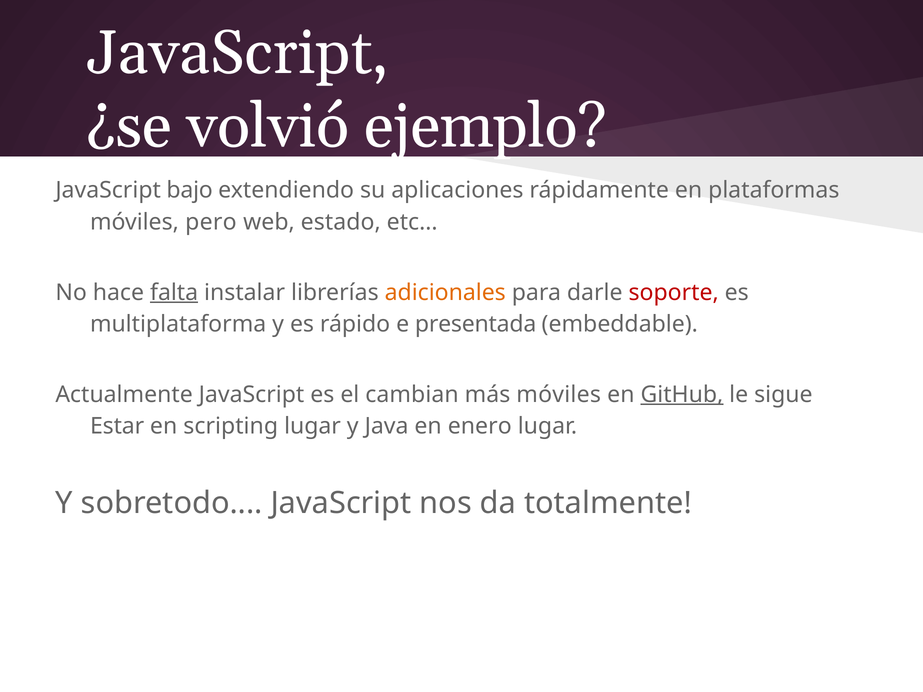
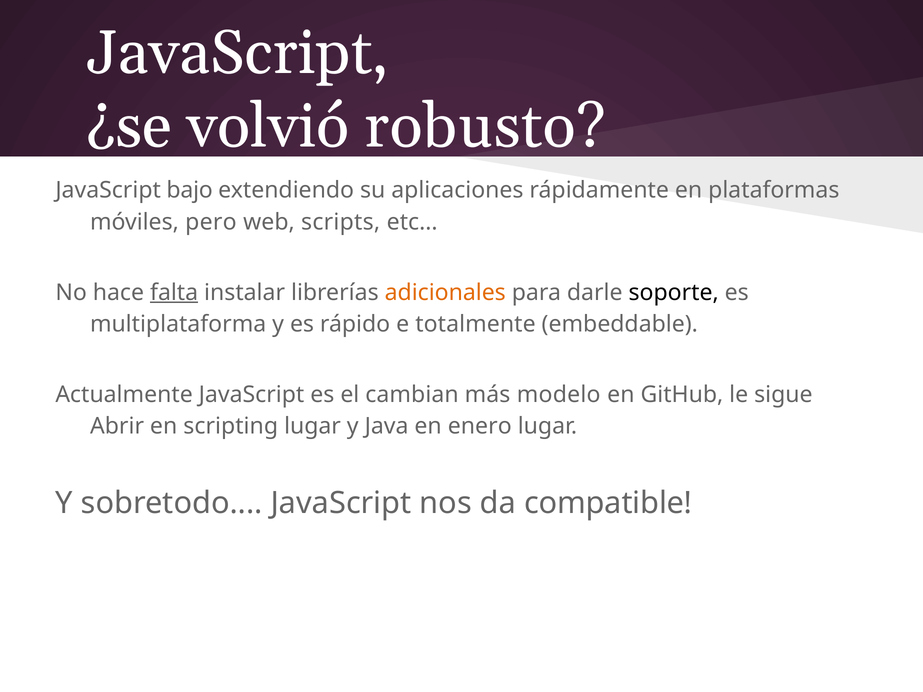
ejemplo: ejemplo -> robusto
estado: estado -> scripts
soporte colour: red -> black
presentada: presentada -> totalmente
más móviles: móviles -> modelo
GitHub underline: present -> none
Estar: Estar -> Abrir
totalmente: totalmente -> compatible
